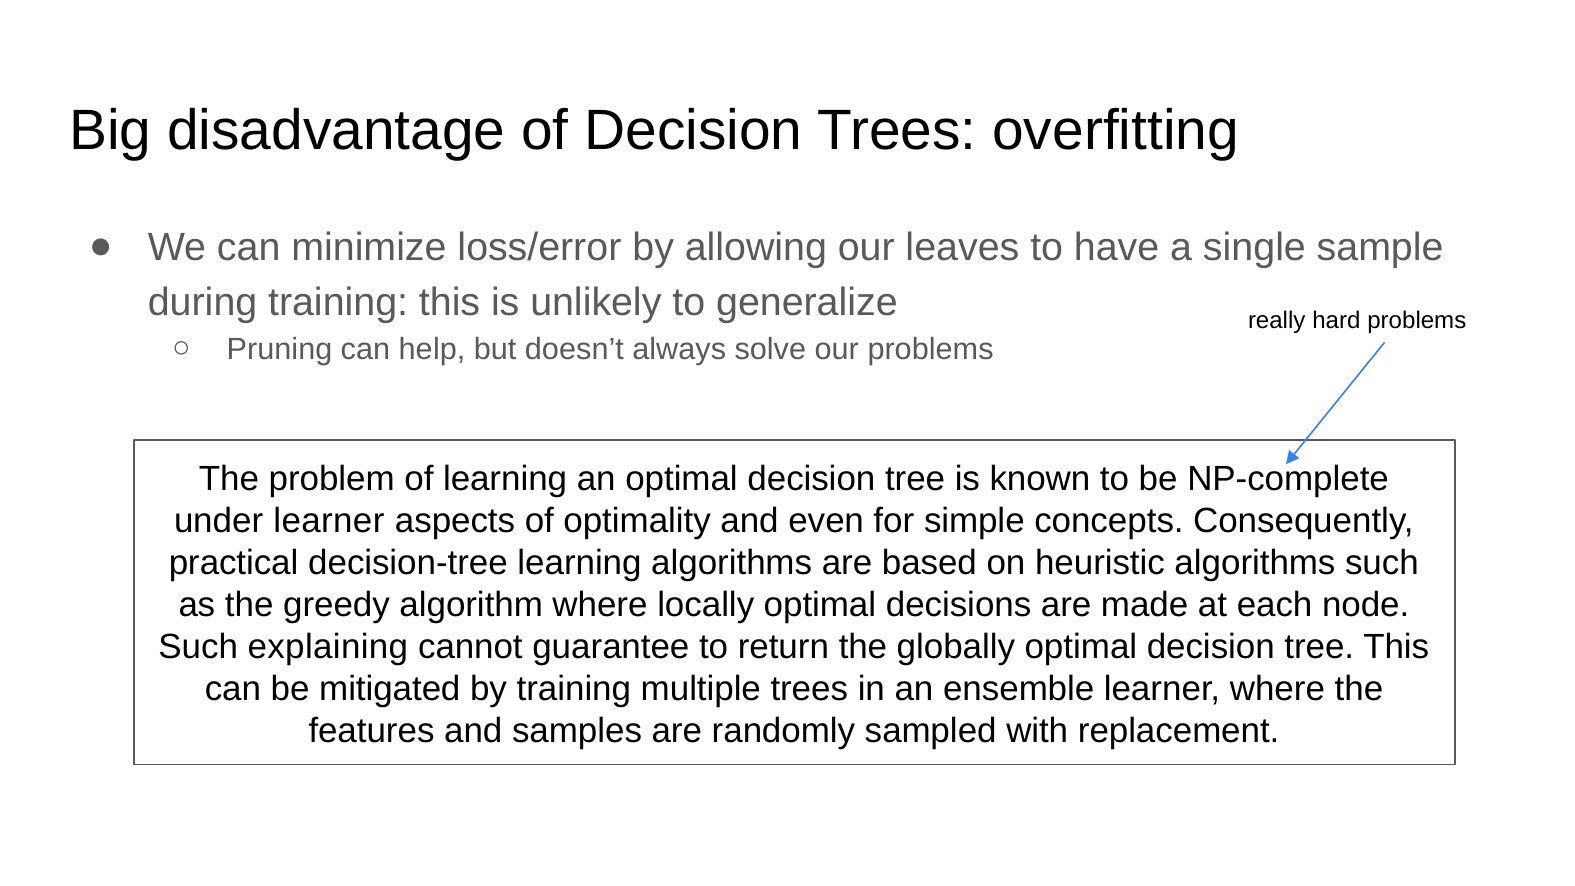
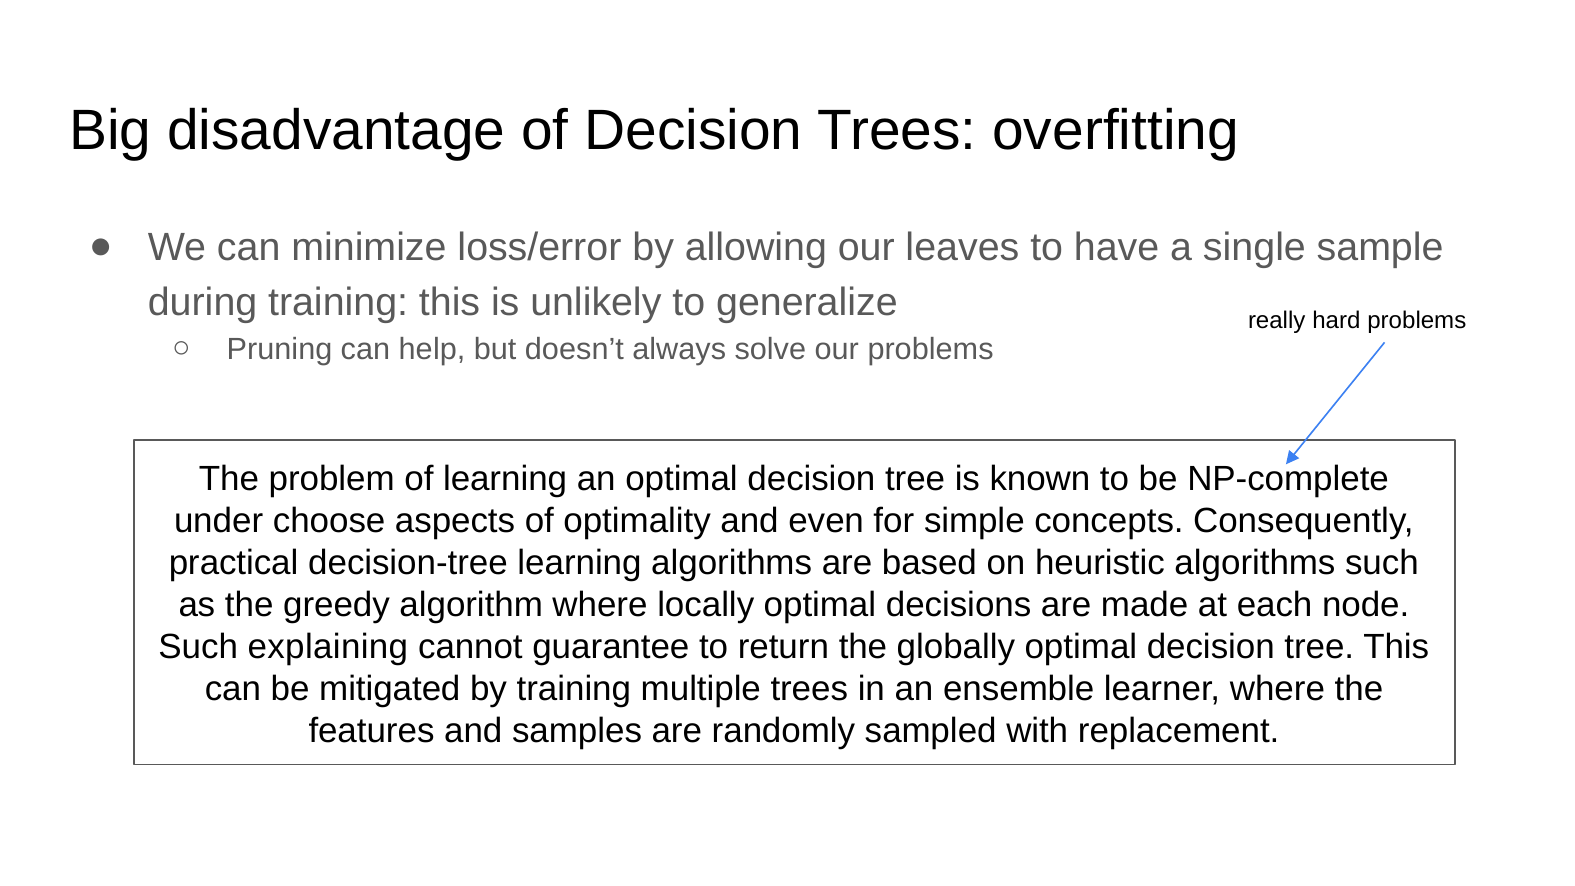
under learner: learner -> choose
